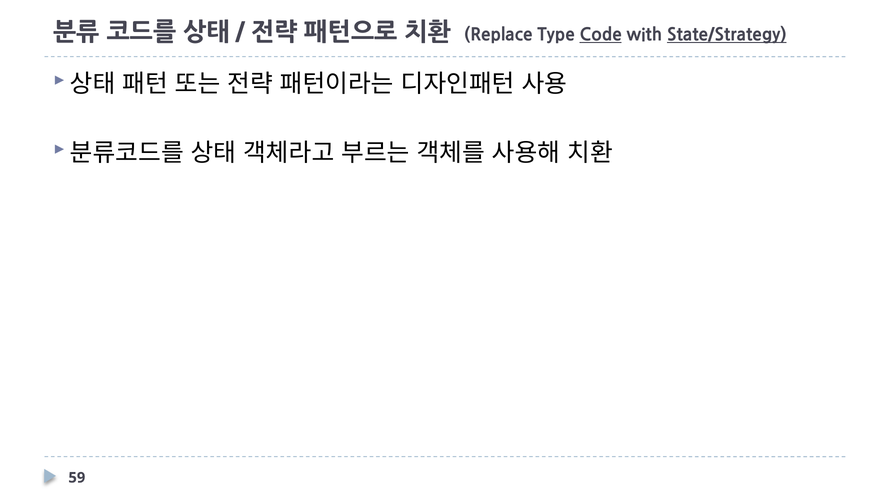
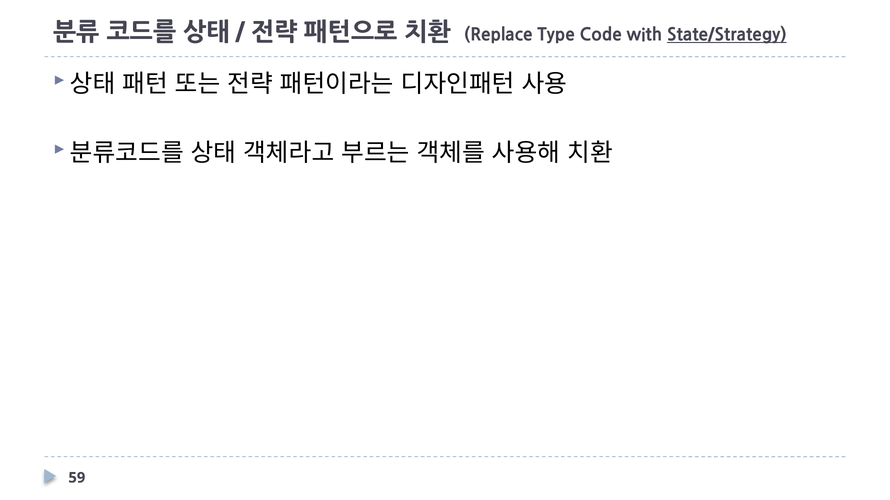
Code underline: present -> none
